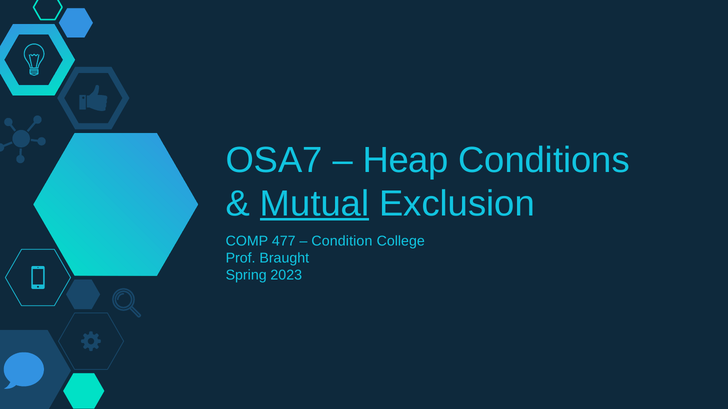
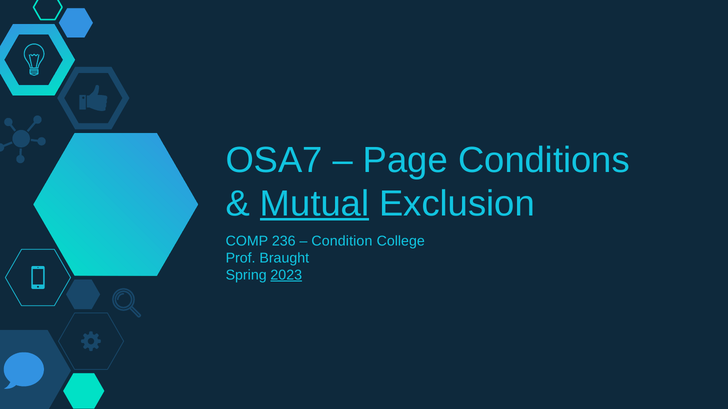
Heap: Heap -> Page
477: 477 -> 236
2023 underline: none -> present
